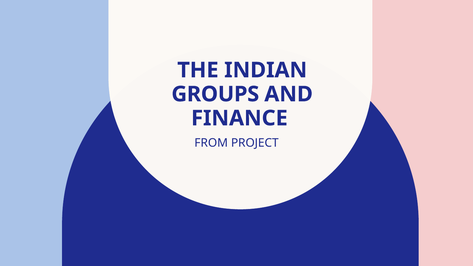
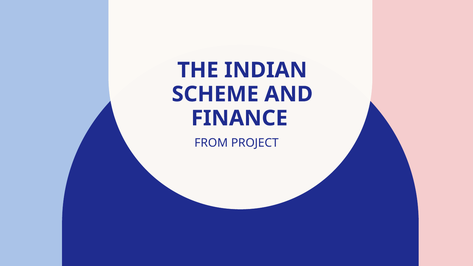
GROUPS: GROUPS -> SCHEME
